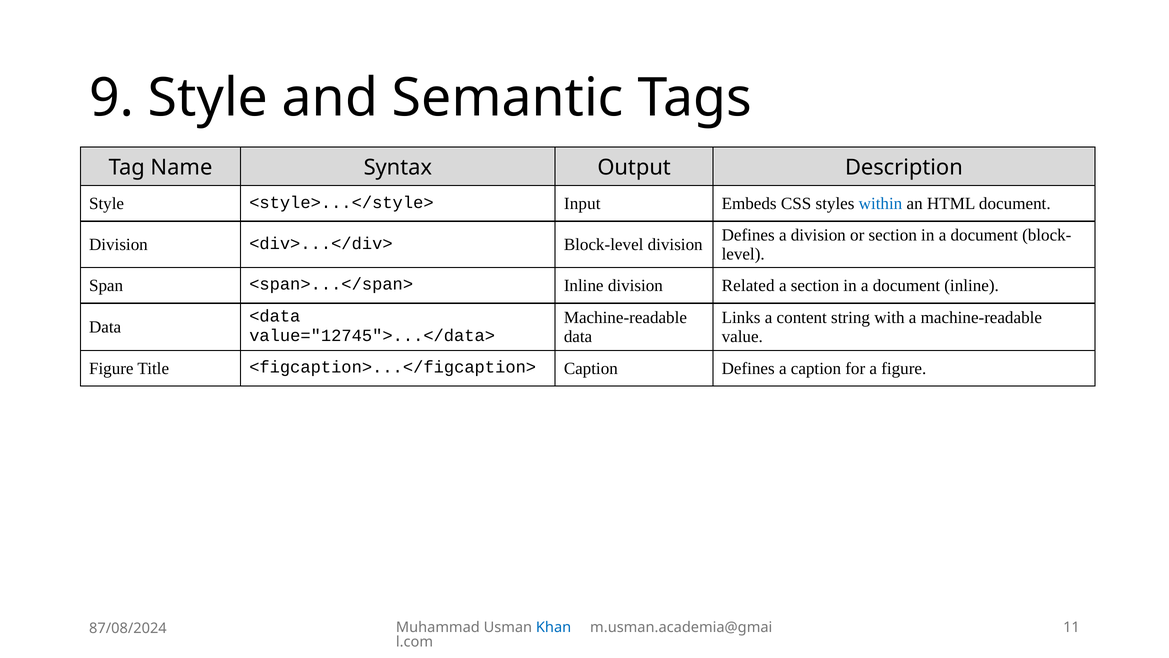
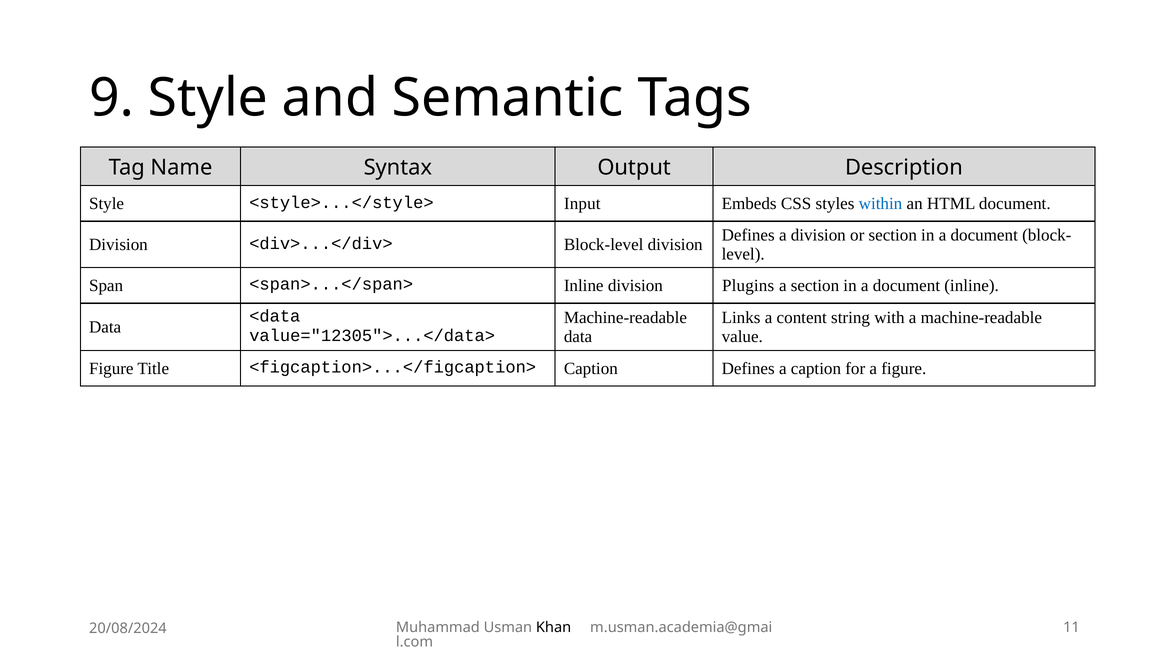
Related: Related -> Plugins
value="12745">...</data>: value="12745">...</data> -> value="12305">...</data>
Khan colour: blue -> black
87/08/2024: 87/08/2024 -> 20/08/2024
